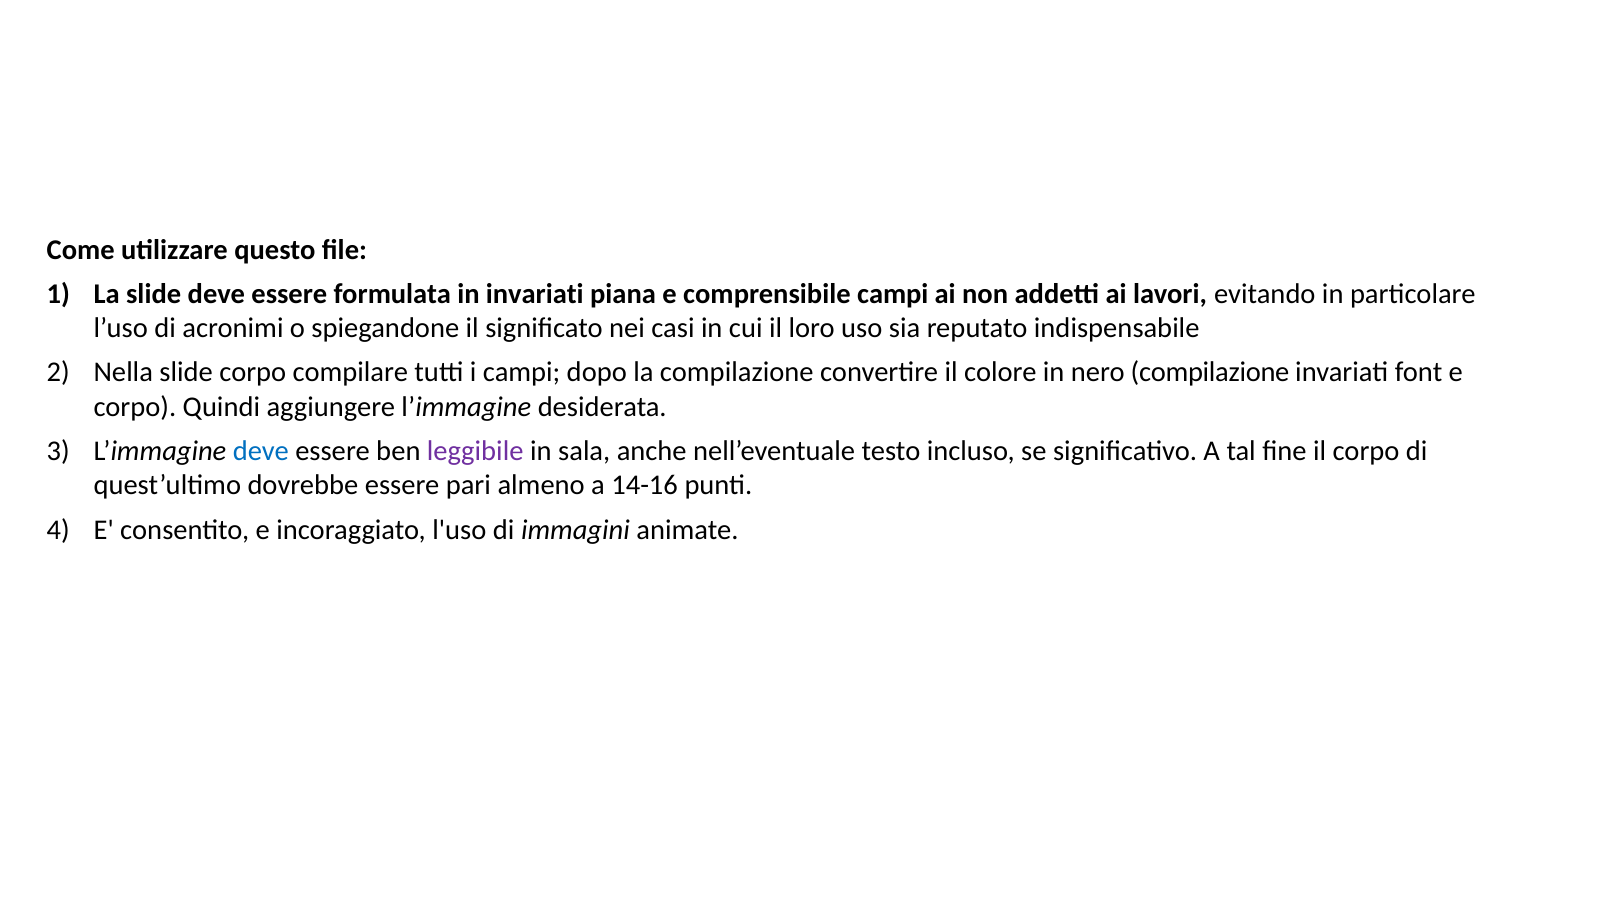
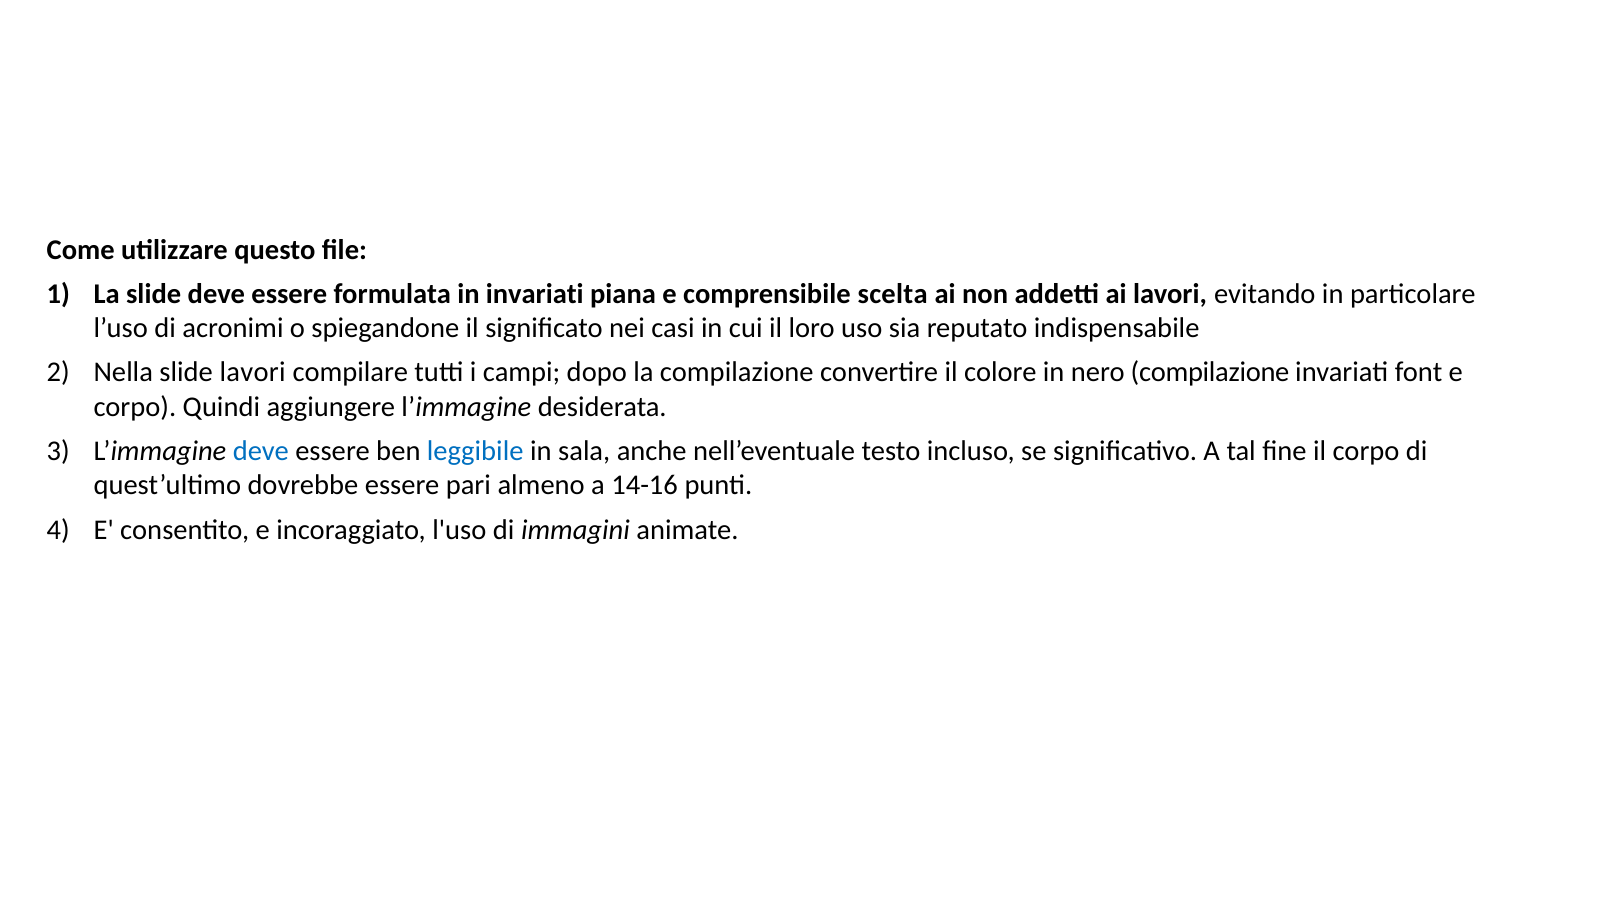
comprensibile campi: campi -> scelta
slide corpo: corpo -> lavori
leggibile colour: purple -> blue
